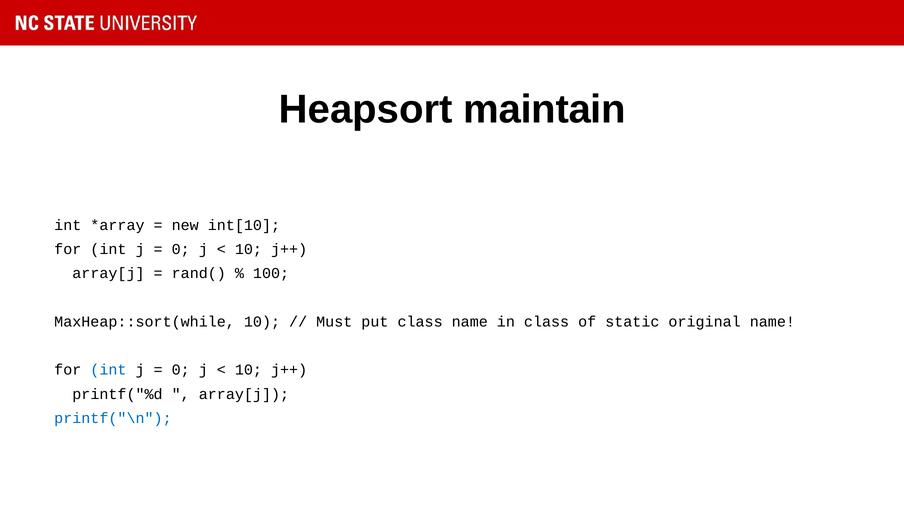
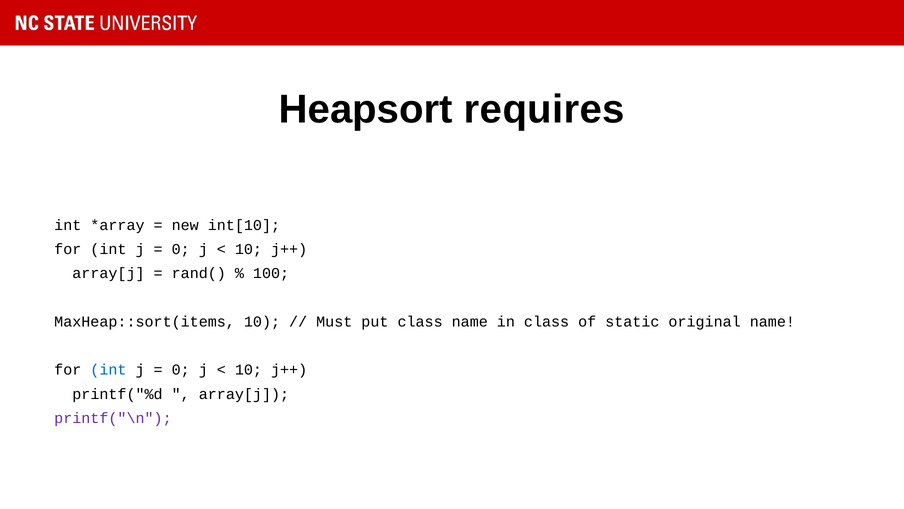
maintain: maintain -> requires
MaxHeap::sort(while: MaxHeap::sort(while -> MaxHeap::sort(items
printf("\n colour: blue -> purple
